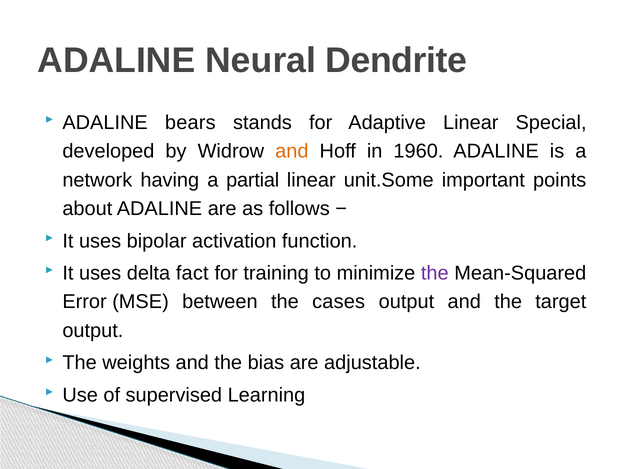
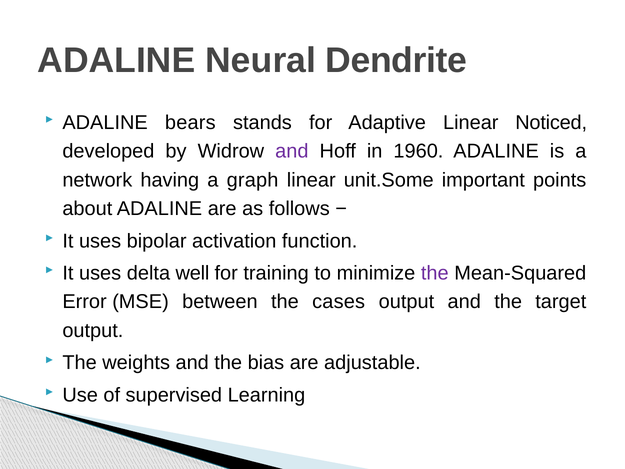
Special: Special -> Noticed
and at (292, 151) colour: orange -> purple
partial: partial -> graph
fact: fact -> well
